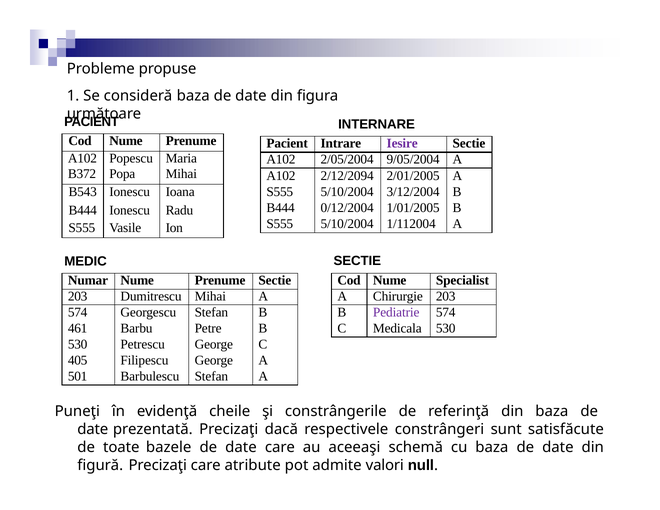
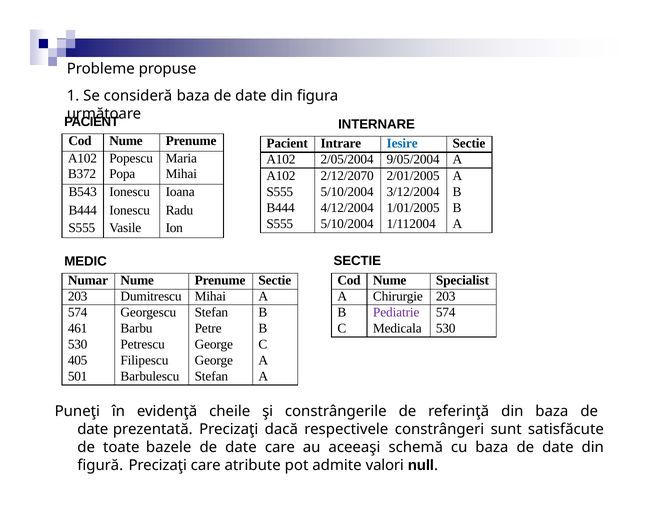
Iesire colour: purple -> blue
2/12/2094: 2/12/2094 -> 2/12/2070
0/12/2004: 0/12/2004 -> 4/12/2004
